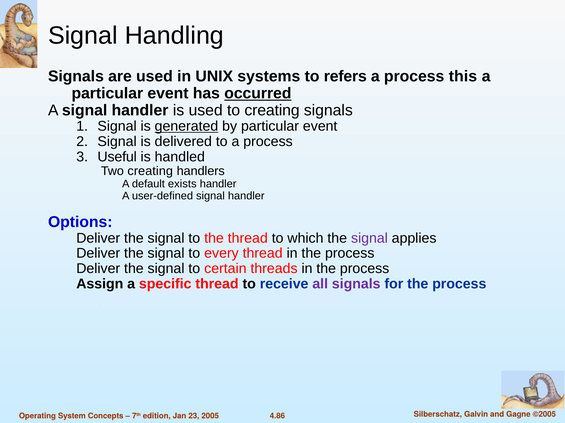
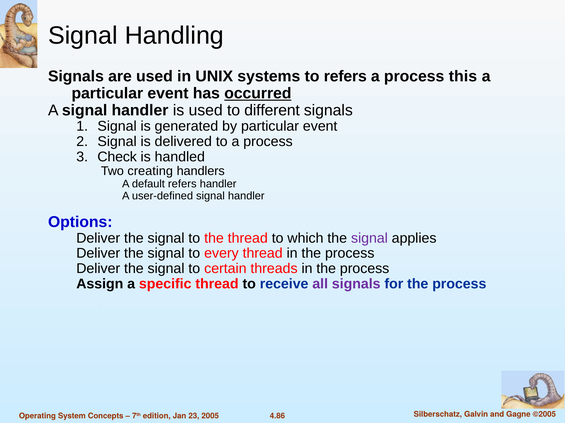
to creating: creating -> different
generated underline: present -> none
Useful: Useful -> Check
default exists: exists -> refers
